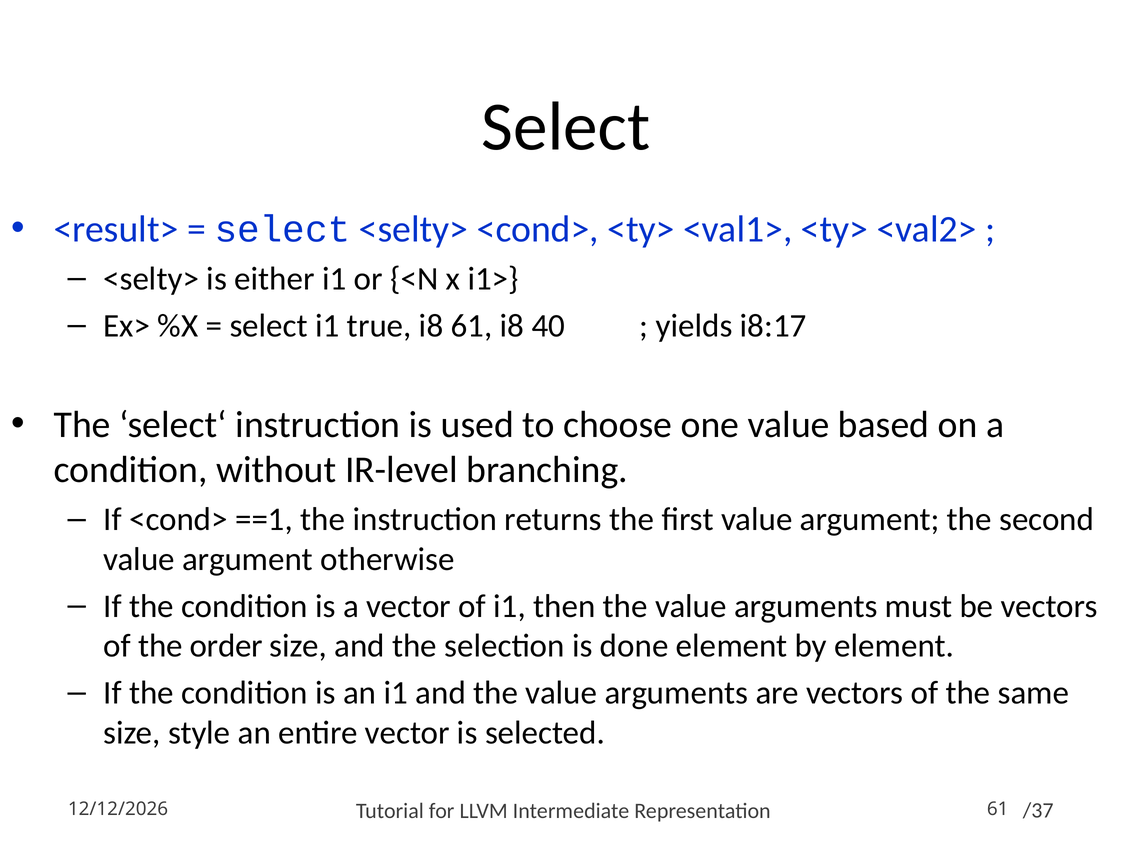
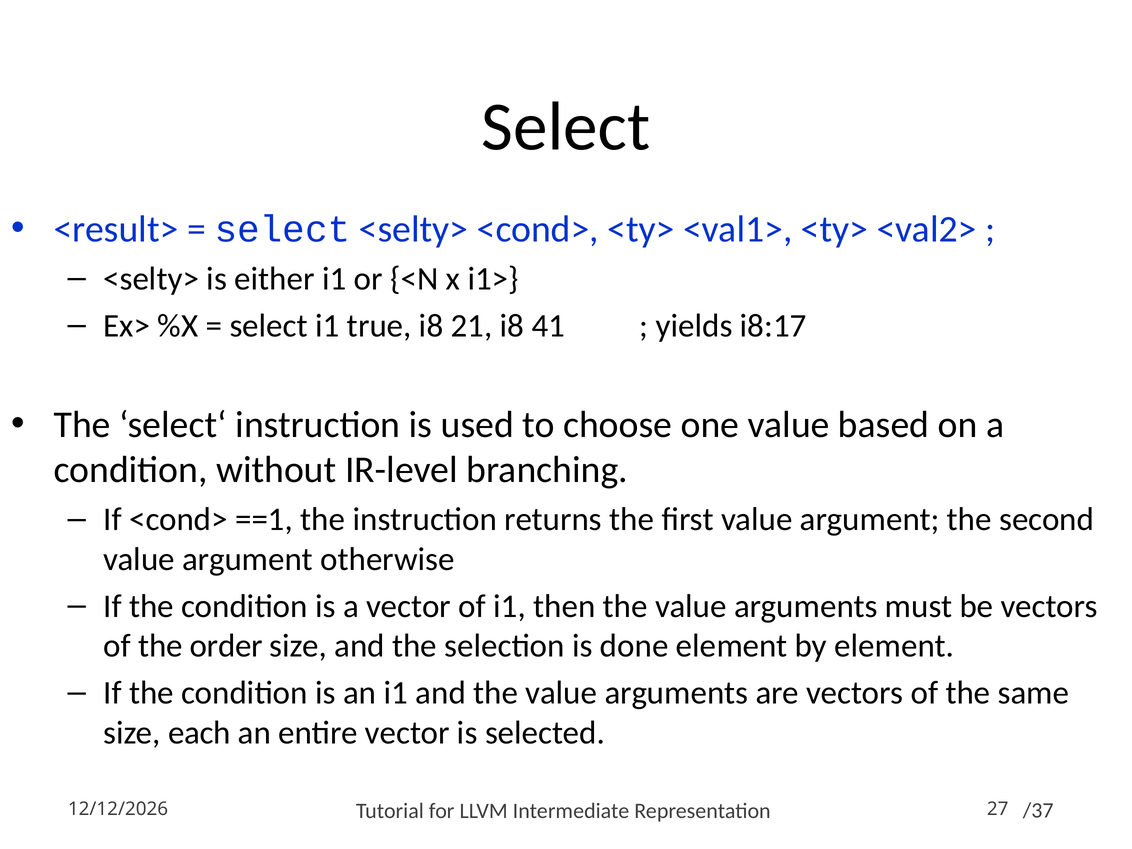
i8 61: 61 -> 21
40: 40 -> 41
style: style -> each
Representation 61: 61 -> 27
